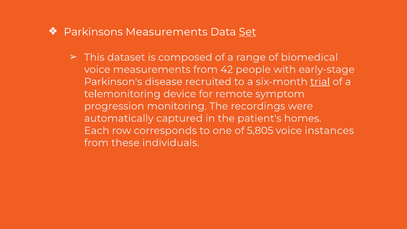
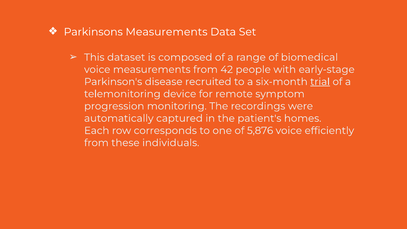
Set underline: present -> none
5,805: 5,805 -> 5,876
instances: instances -> efficiently
